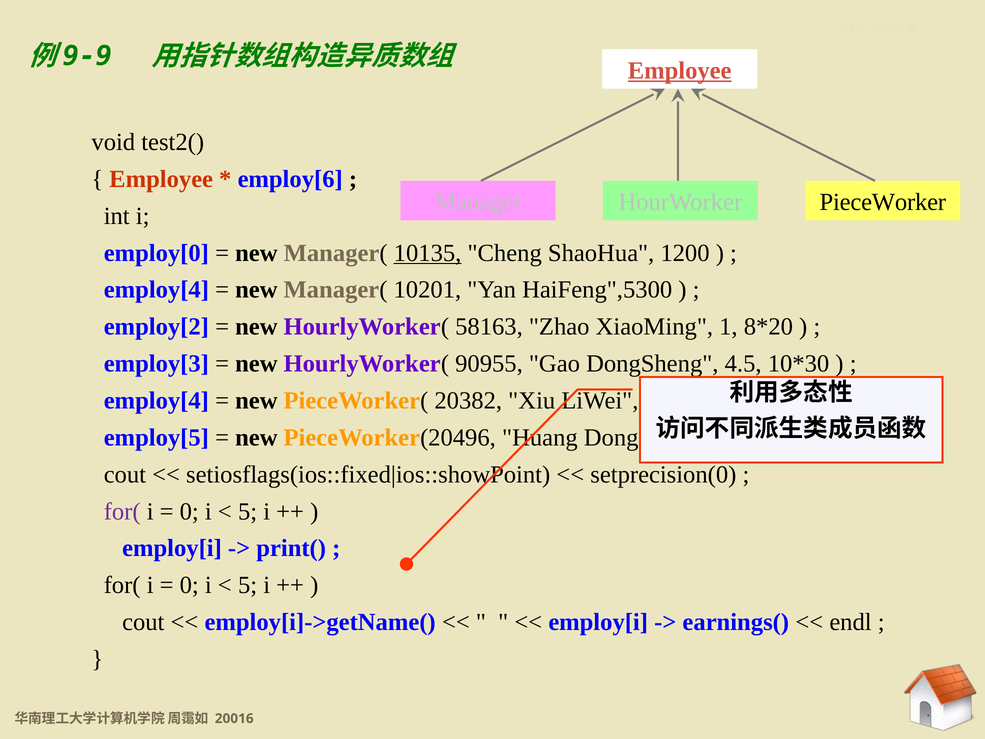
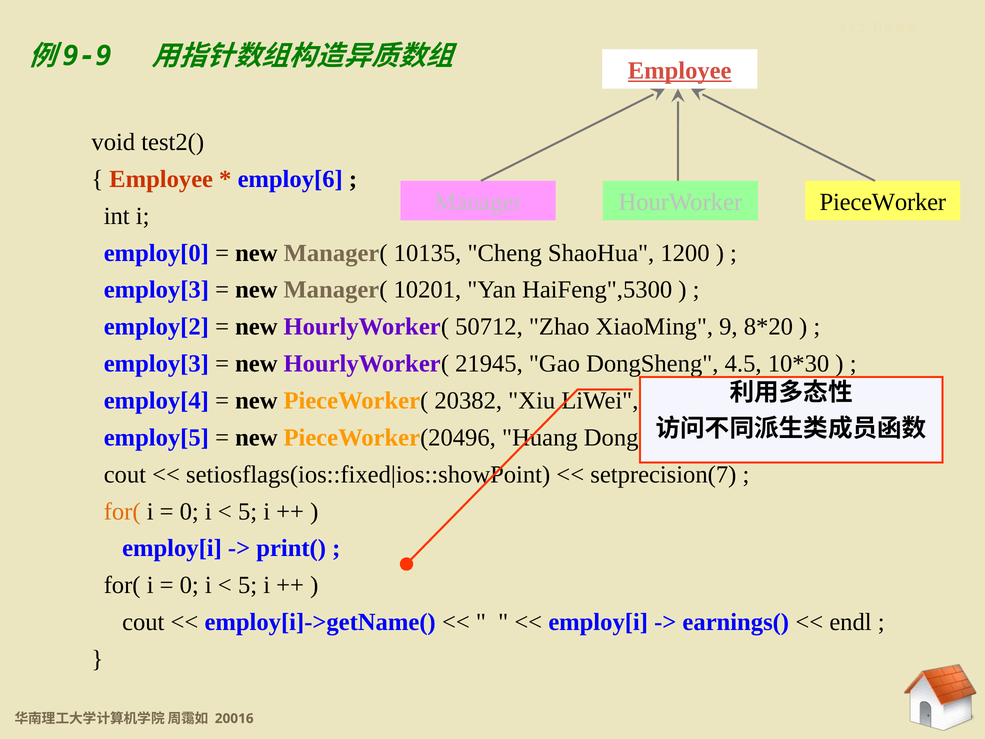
10135 underline: present -> none
employ[4 at (156, 290): employ[4 -> employ[3
58163: 58163 -> 50712
1: 1 -> 9
90955: 90955 -> 21945
setprecision(0: setprecision(0 -> setprecision(7
for( at (122, 511) colour: purple -> orange
